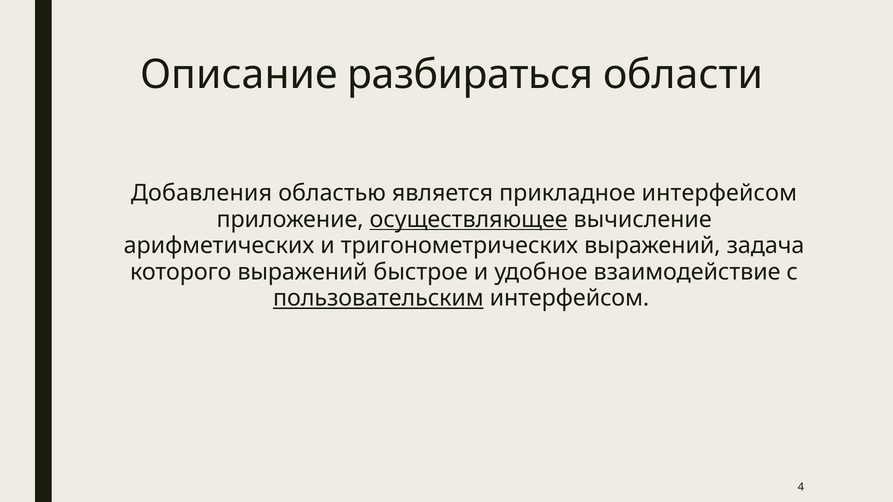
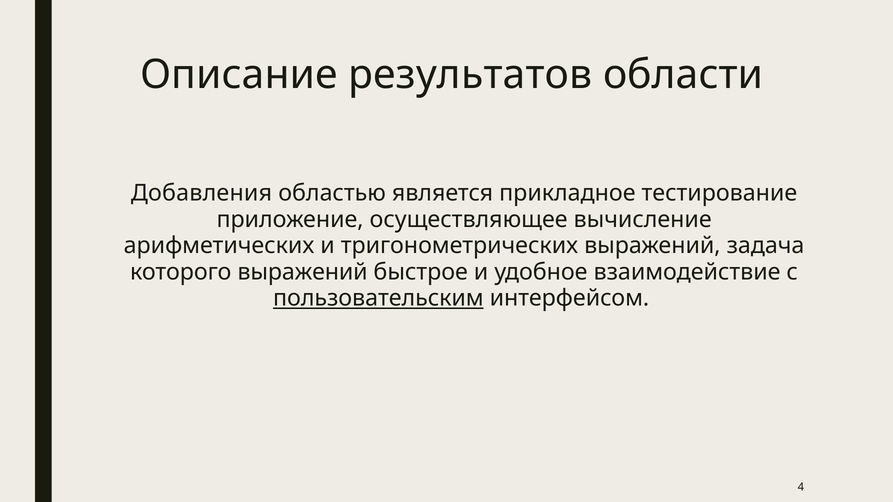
разбираться: разбираться -> результатов
прикладное интерфейсом: интерфейсом -> тестирование
осуществляющее underline: present -> none
